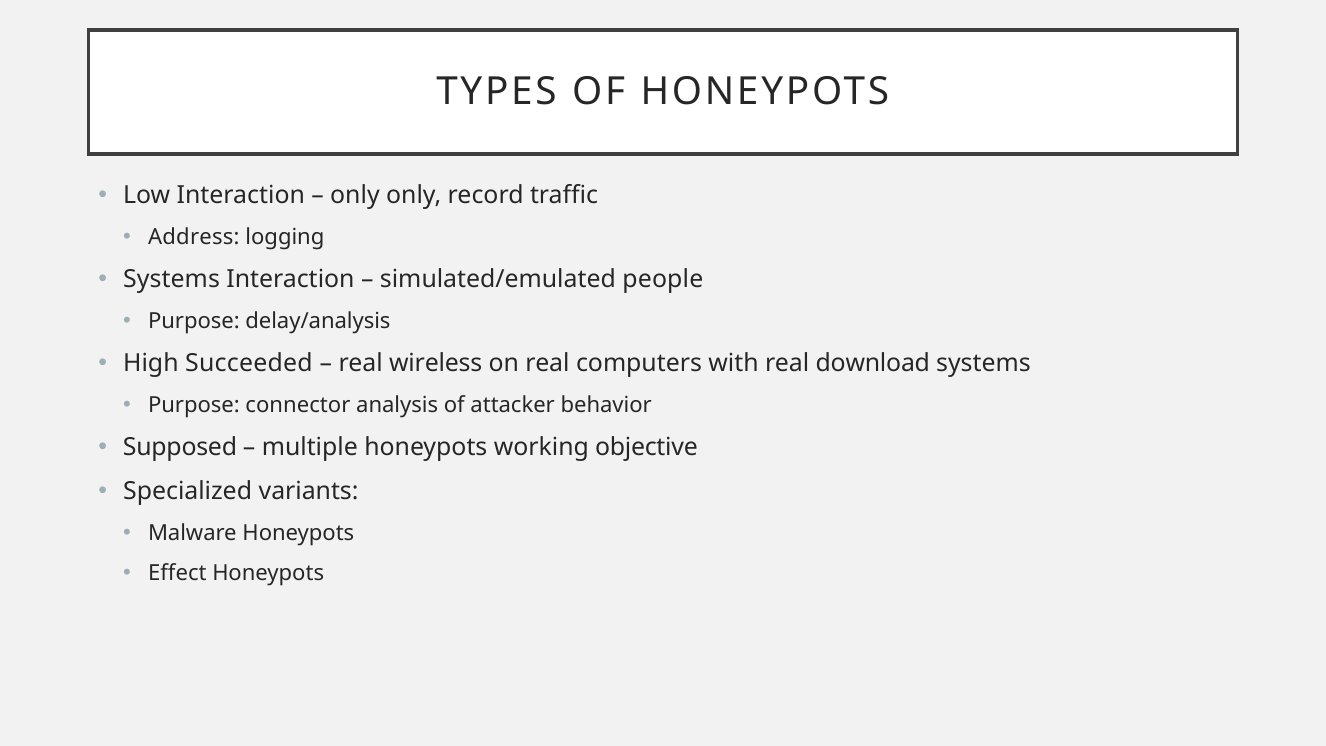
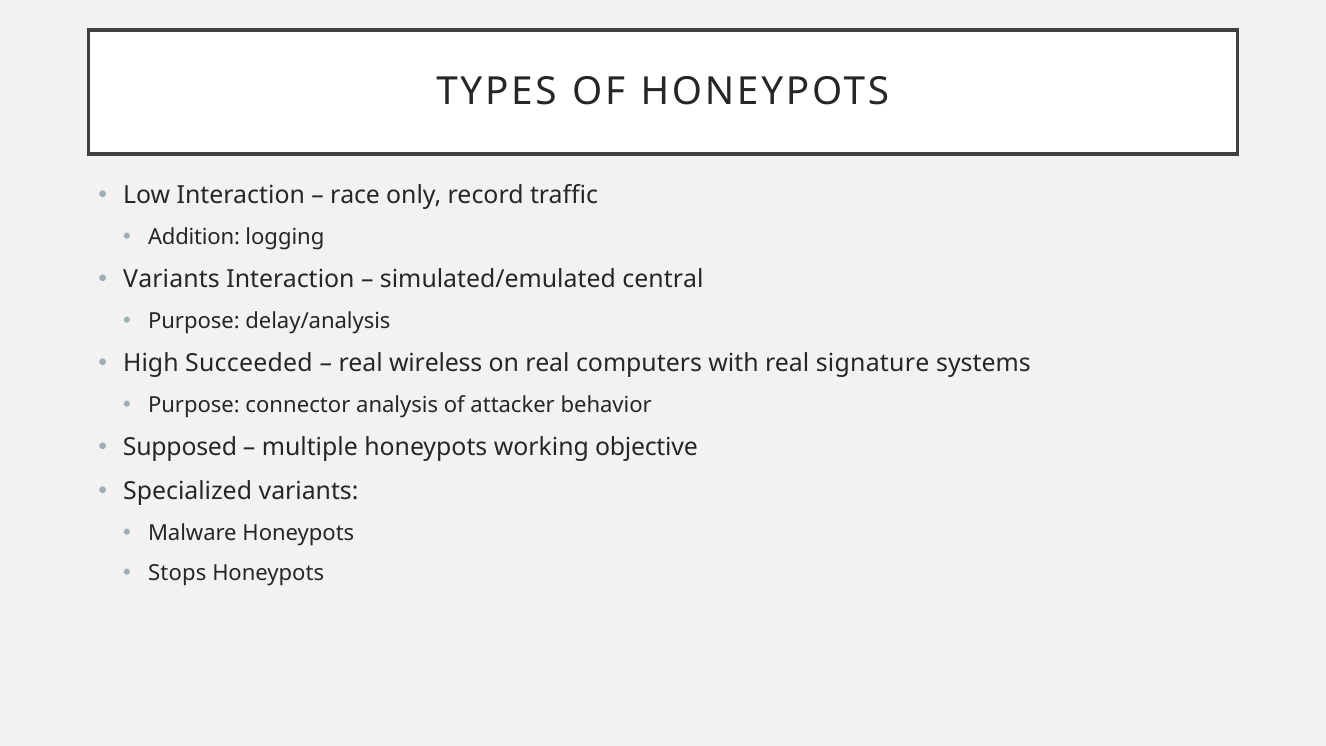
only at (355, 196): only -> race
Address: Address -> Addition
Systems at (172, 280): Systems -> Variants
people: people -> central
download: download -> signature
Effect: Effect -> Stops
